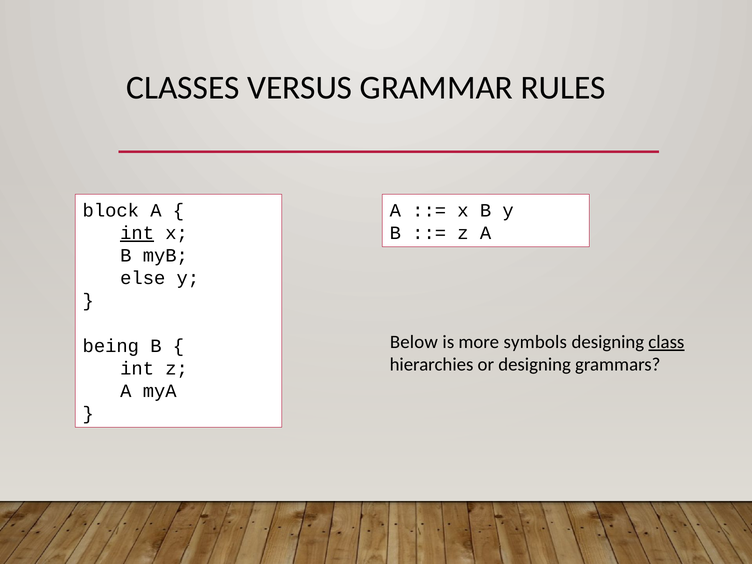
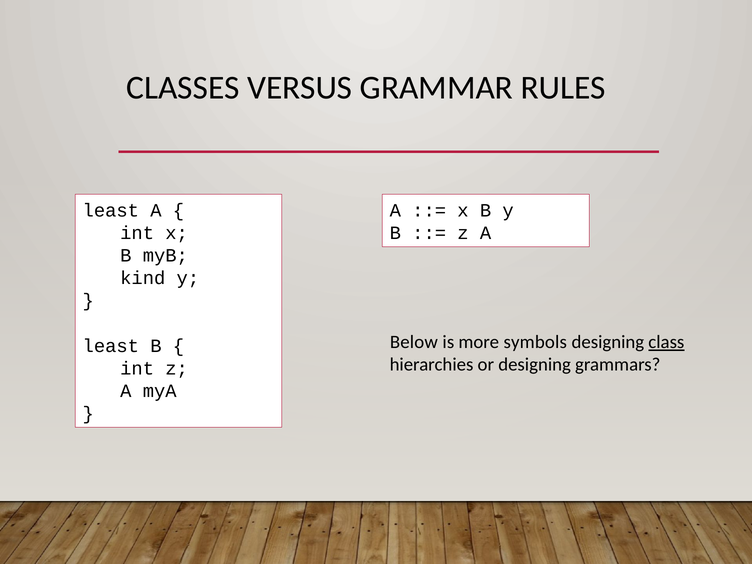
block at (111, 211): block -> least
int at (137, 233) underline: present -> none
else: else -> kind
being at (111, 346): being -> least
